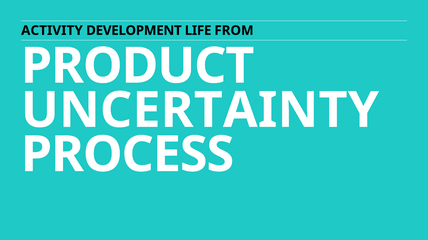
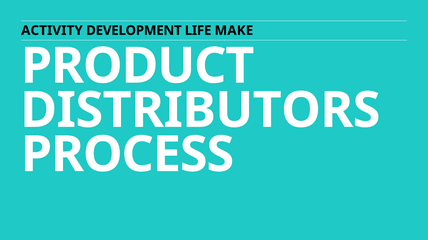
FROM: FROM -> MAKE
UNCERTAINTY: UNCERTAINTY -> DISTRIBUTORS
